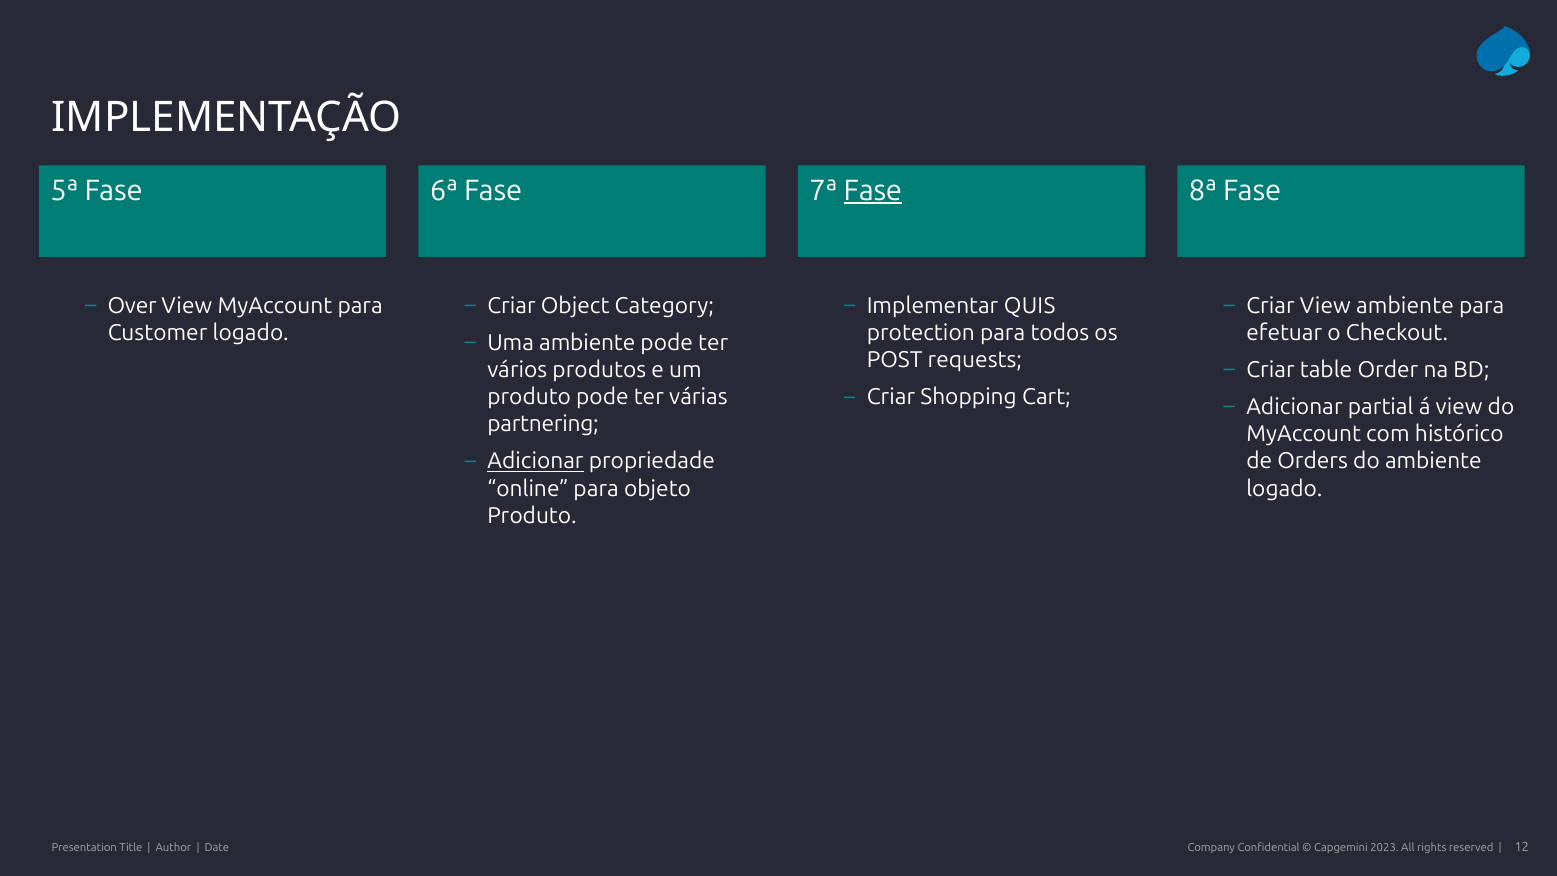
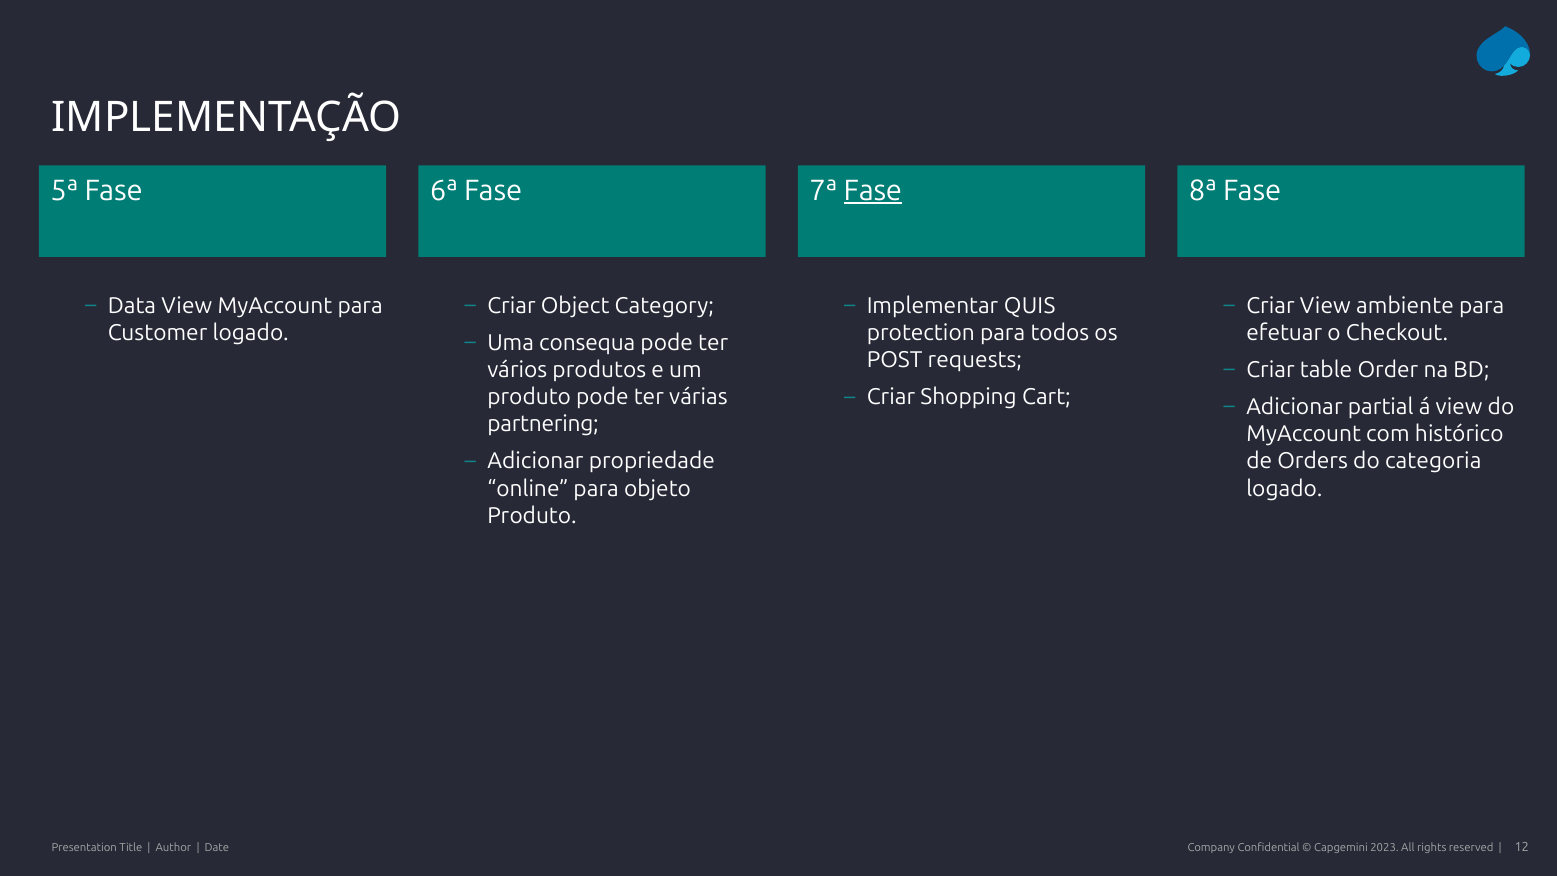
Over: Over -> Data
Uma ambiente: ambiente -> consequa
Adicionar at (535, 461) underline: present -> none
do ambiente: ambiente -> categoria
